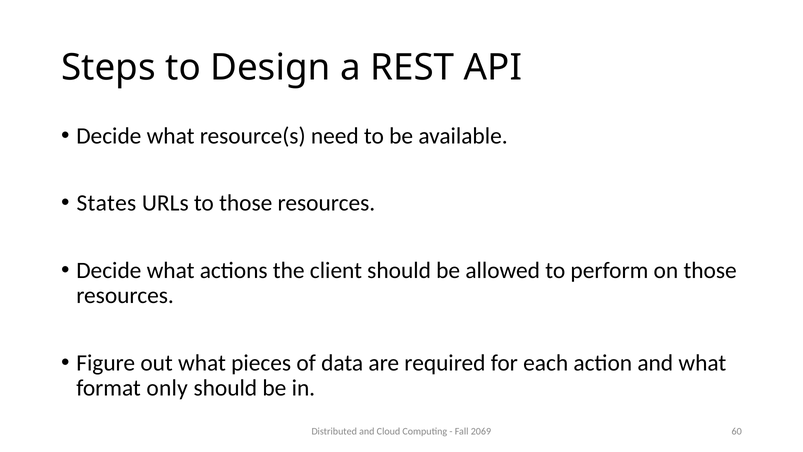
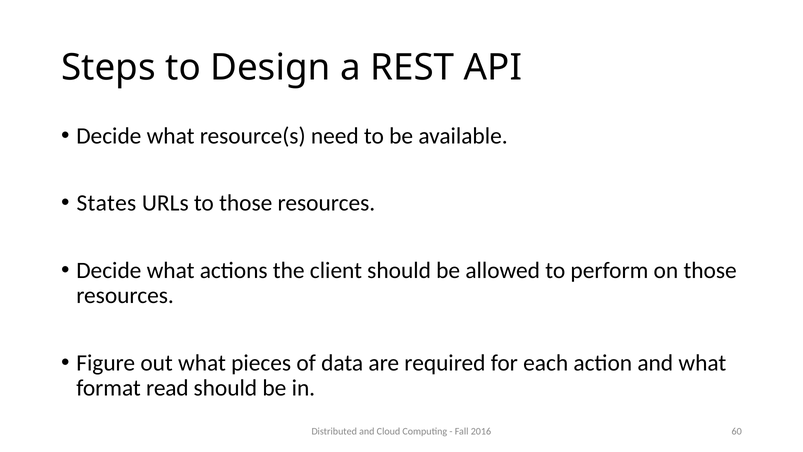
only: only -> read
2069: 2069 -> 2016
